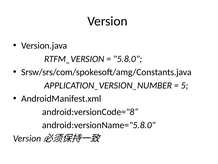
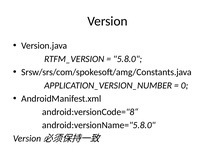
5: 5 -> 0
